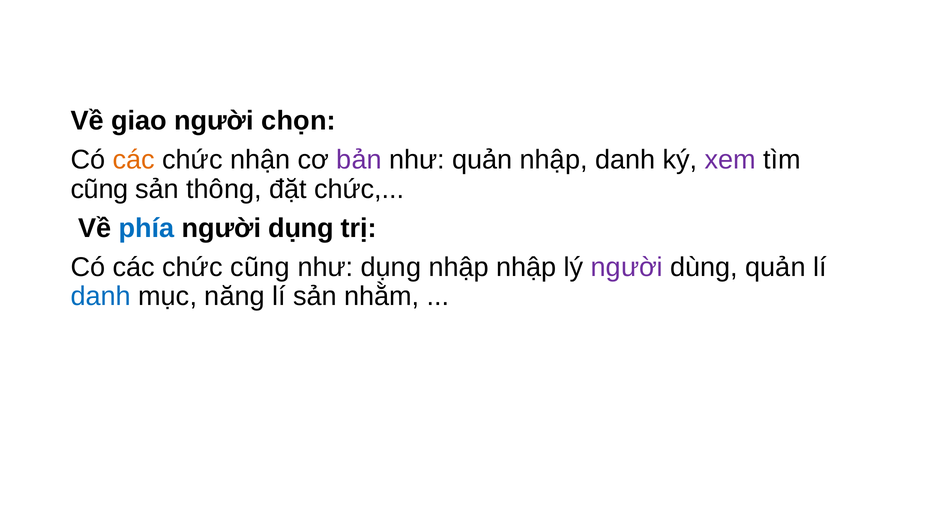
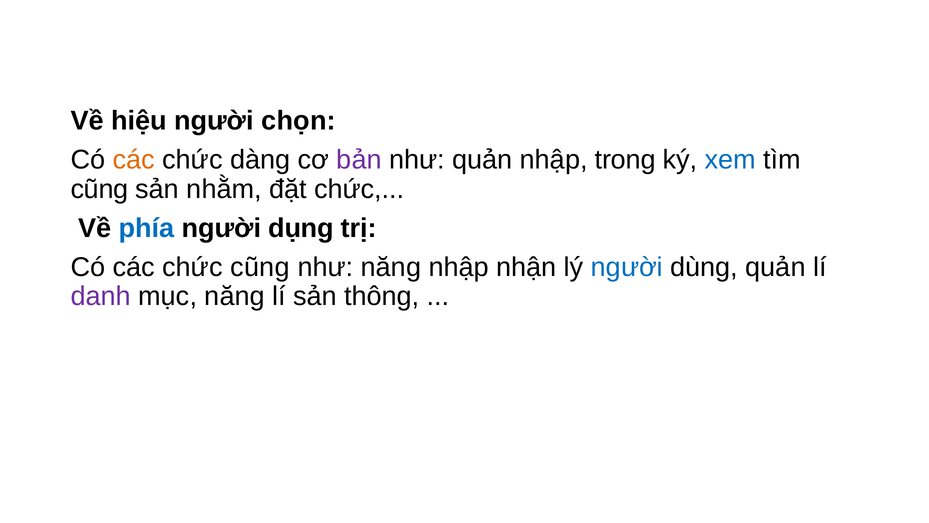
giao: giao -> hiệu
nhận: nhận -> dàng
nhập danh: danh -> trong
xem colour: purple -> blue
thông: thông -> nhằm
như dụng: dụng -> năng
nhập nhập: nhập -> nhận
người at (627, 267) colour: purple -> blue
danh at (101, 296) colour: blue -> purple
nhằm: nhằm -> thông
